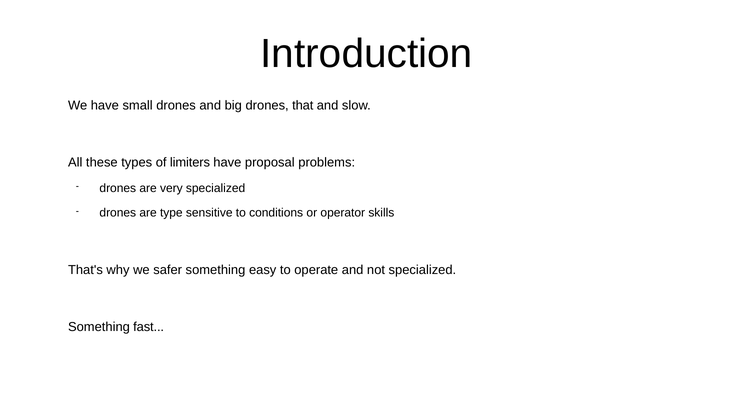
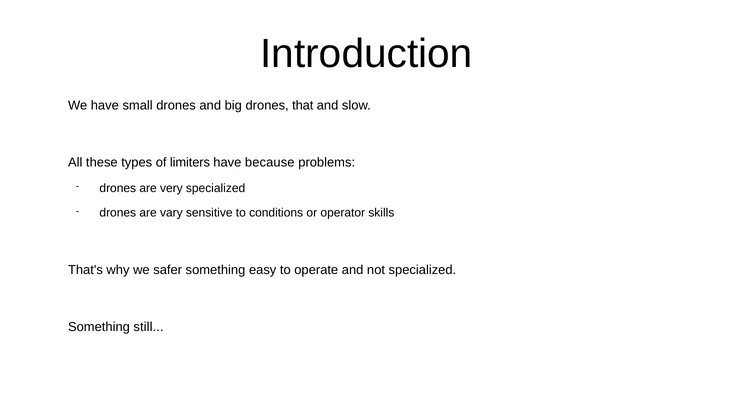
proposal: proposal -> because
type: type -> vary
fast: fast -> still
